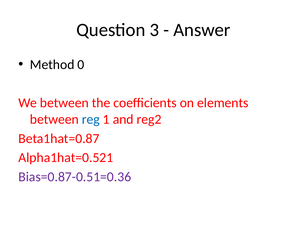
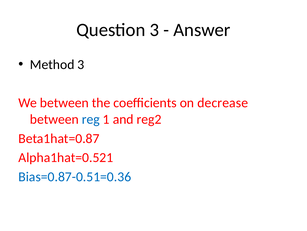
Method 0: 0 -> 3
elements: elements -> decrease
Bias=0.87-0.51=0.36 colour: purple -> blue
